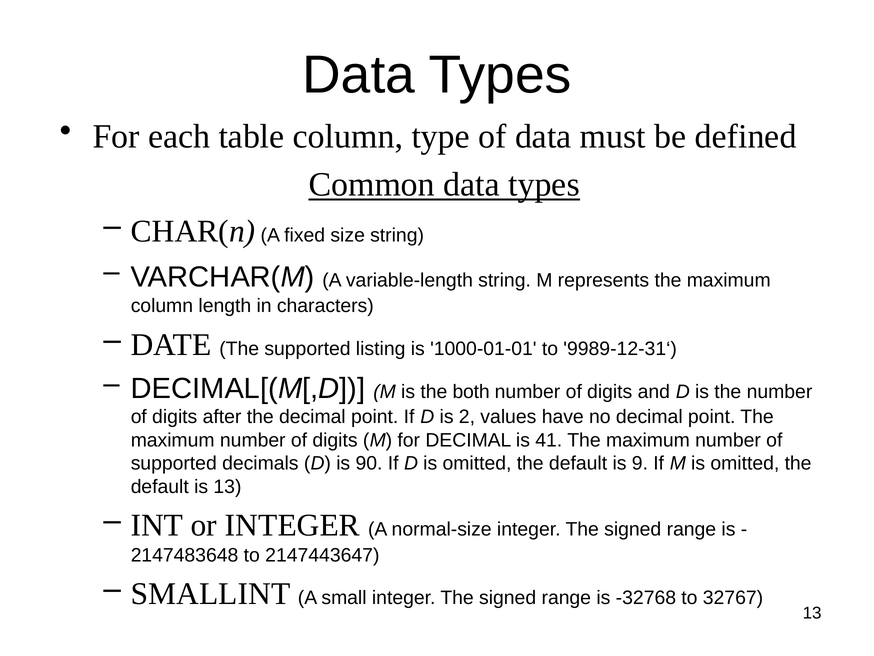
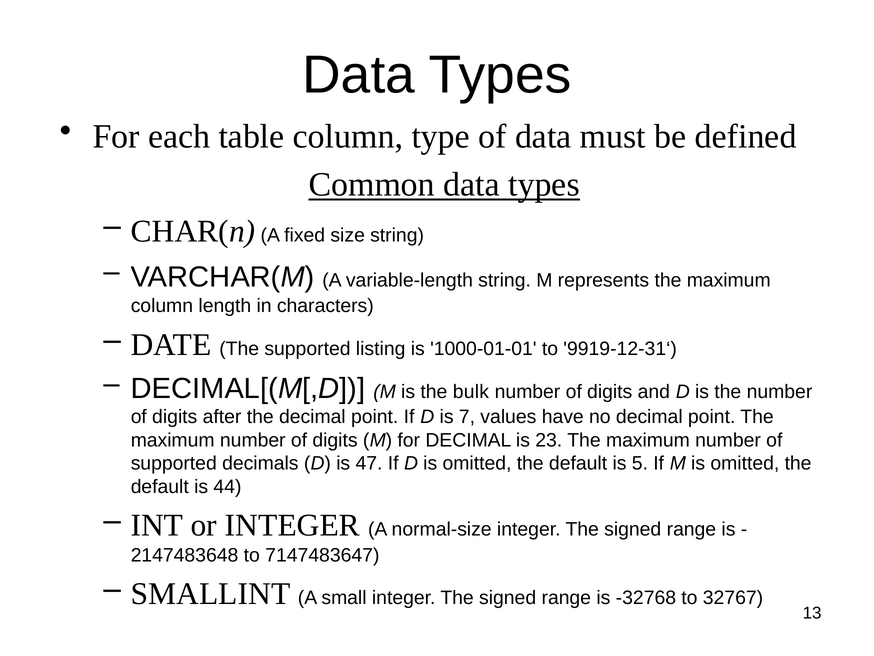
9989-12-31‘: 9989-12-31‘ -> 9919-12-31‘
both: both -> bulk
2: 2 -> 7
41: 41 -> 23
90: 90 -> 47
9: 9 -> 5
is 13: 13 -> 44
2147443647: 2147443647 -> 7147483647
